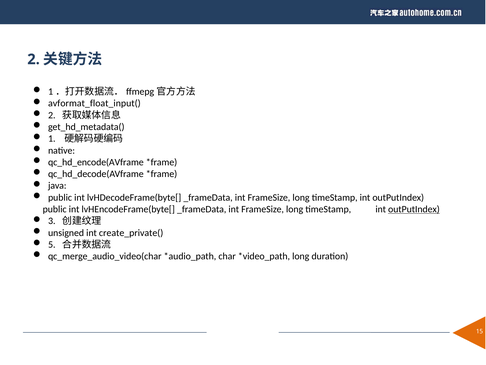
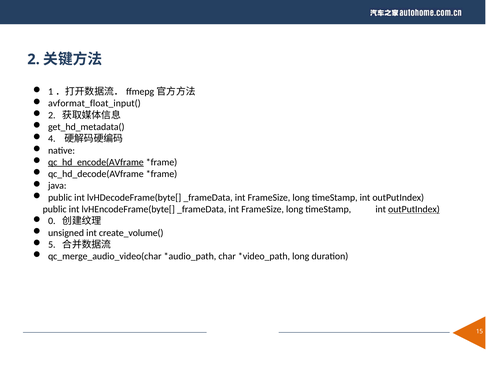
1: 1 -> 4
qc_hd_encode(AVframe underline: none -> present
3: 3 -> 0
create_private(: create_private( -> create_volume(
